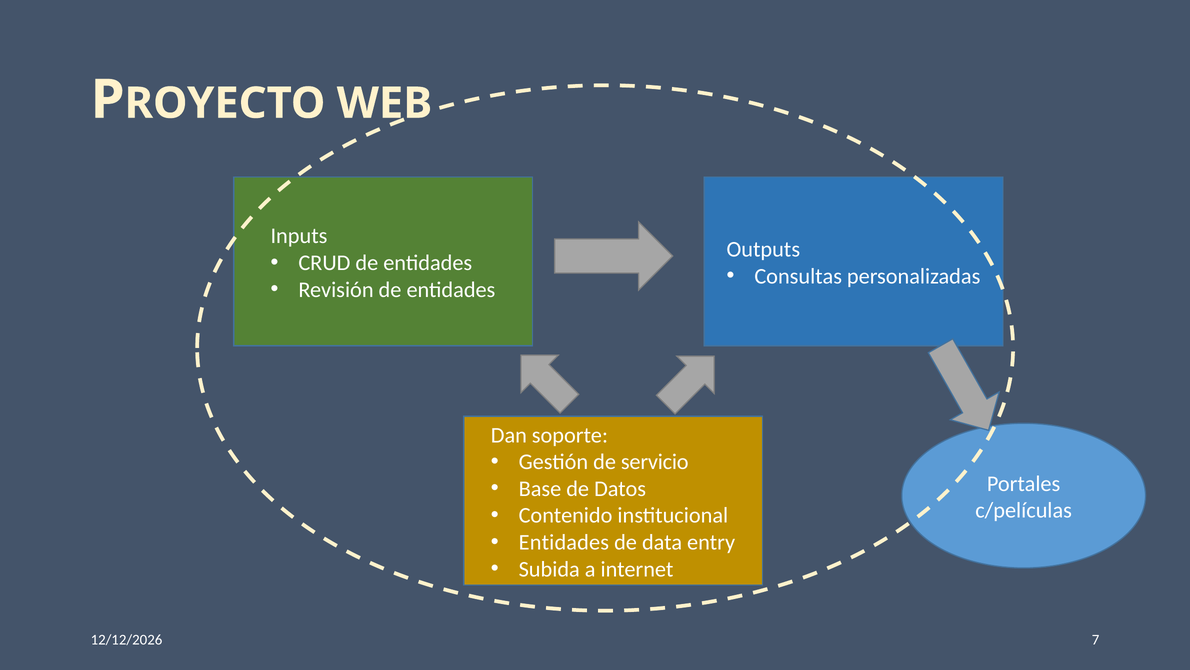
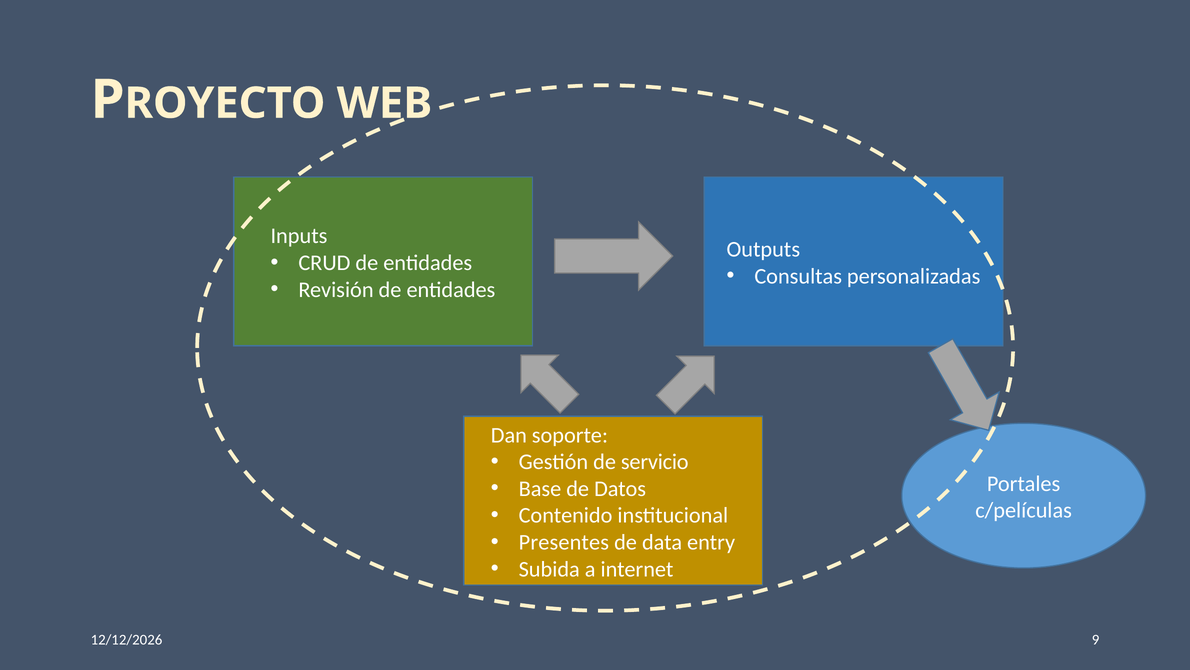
Entidades at (564, 542): Entidades -> Presentes
7: 7 -> 9
